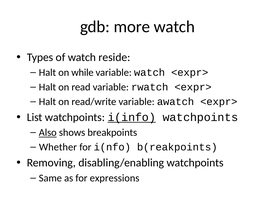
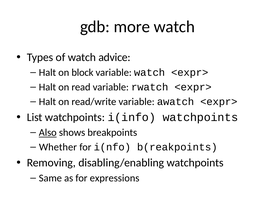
reside: reside -> advice
while: while -> block
i(info underline: present -> none
